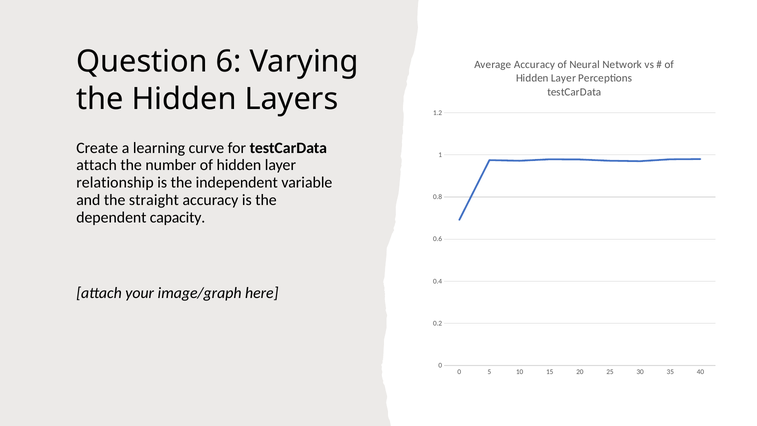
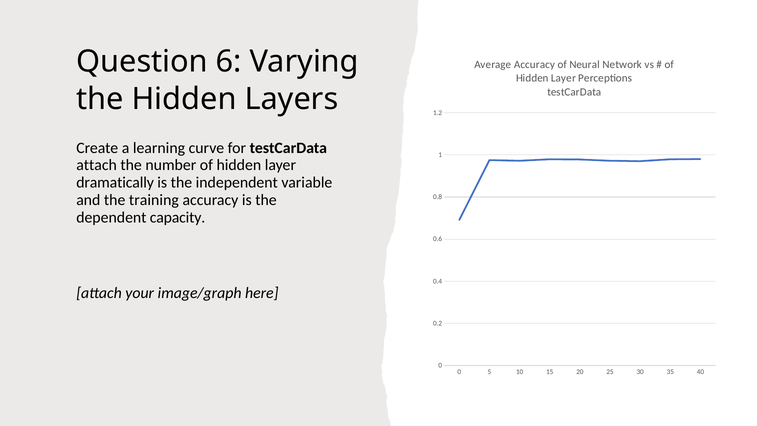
relationship: relationship -> dramatically
straight: straight -> training
